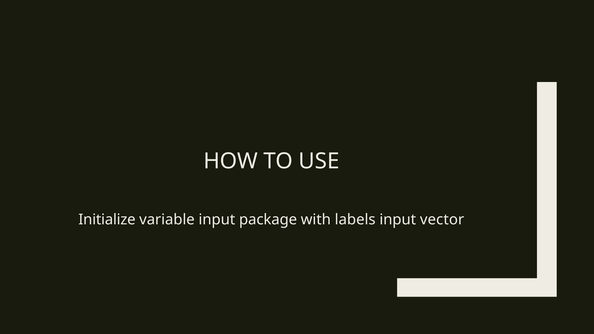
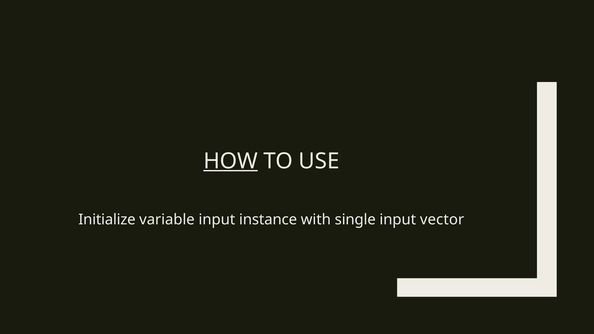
HOW underline: none -> present
package: package -> instance
labels: labels -> single
